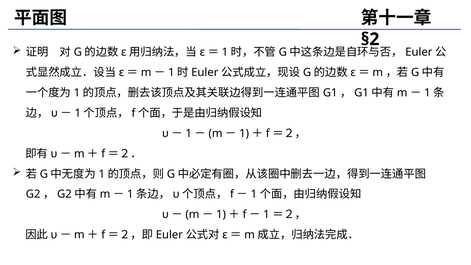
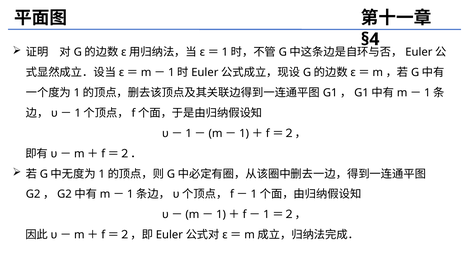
§2: §2 -> §4
